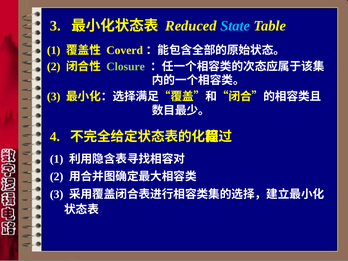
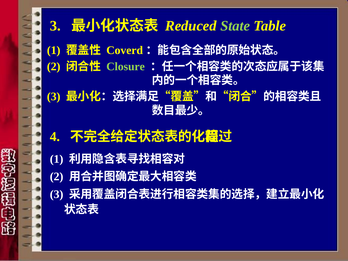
State colour: light blue -> light green
